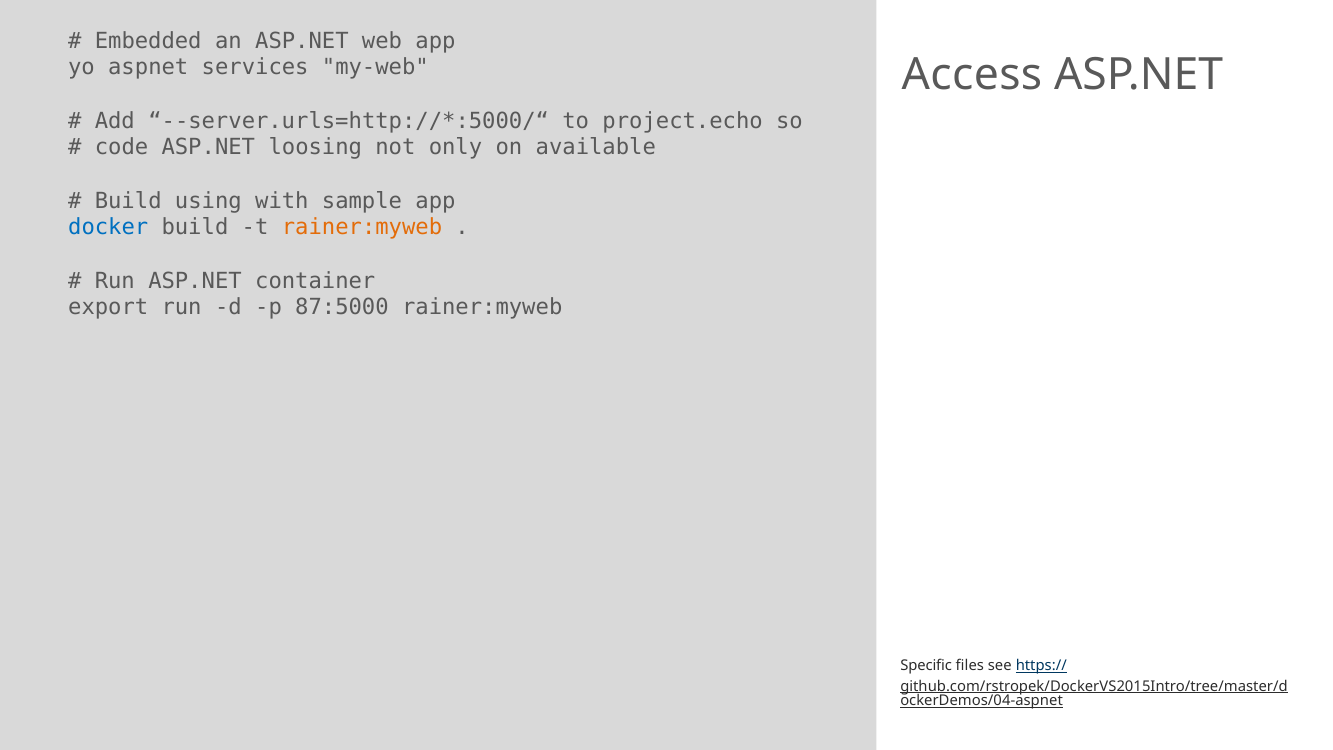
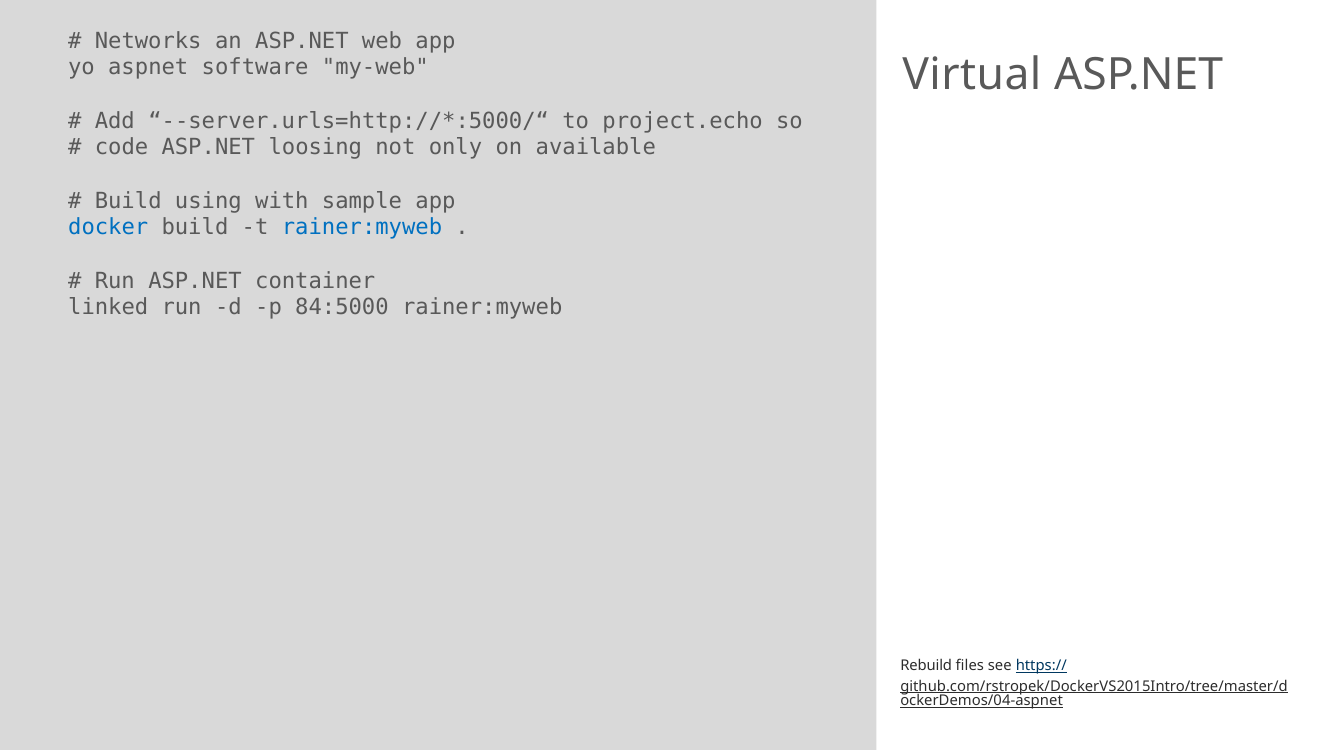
Embedded: Embedded -> Networks
services: services -> software
Access: Access -> Virtual
rainer:myweb at (362, 228) colour: orange -> blue
export: export -> linked
87:5000: 87:5000 -> 84:5000
Specific: Specific -> Rebuild
